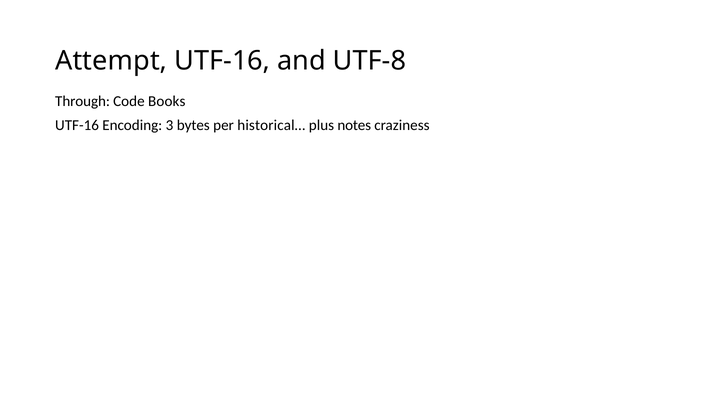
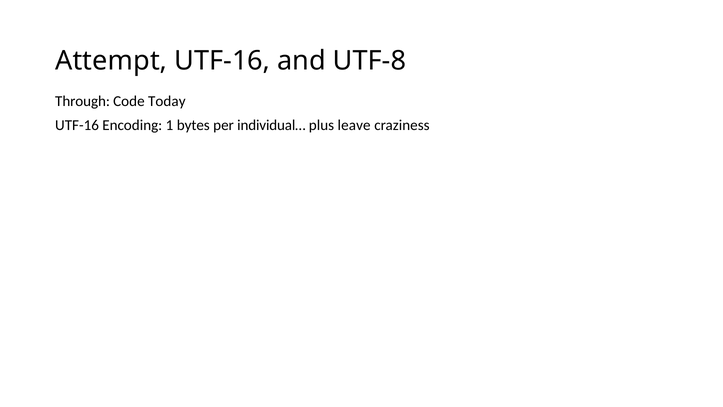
Books: Books -> Today
3: 3 -> 1
historical…: historical… -> individual…
notes: notes -> leave
